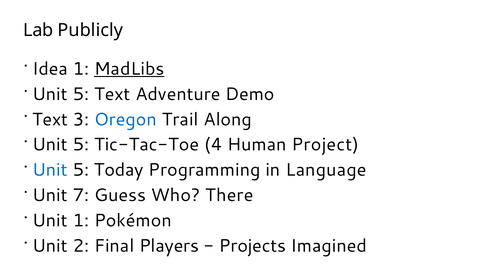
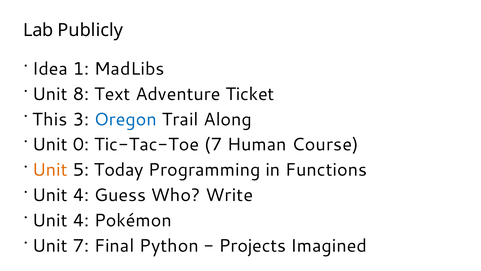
MadLibs underline: present -> none
5 at (81, 94): 5 -> 8
Demo: Demo -> Ticket
Text at (50, 119): Text -> This
5 at (81, 144): 5 -> 0
Tic-Tac-Toe 4: 4 -> 7
Project: Project -> Course
Unit at (50, 170) colour: blue -> orange
Language: Language -> Functions
7 at (81, 195): 7 -> 4
There: There -> Write
1 at (81, 220): 1 -> 4
Unit 2: 2 -> 7
Players: Players -> Python
